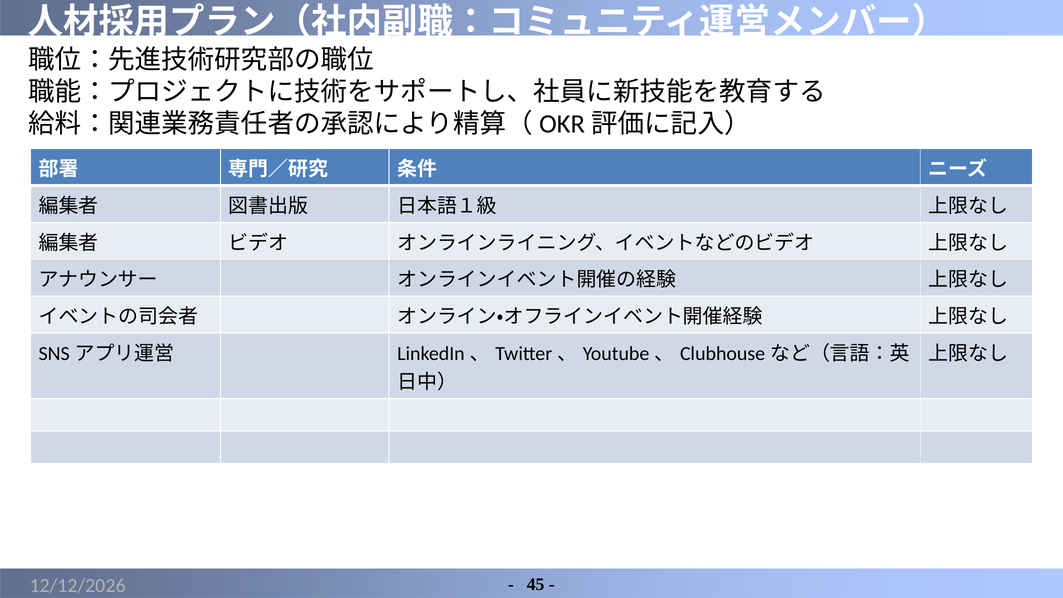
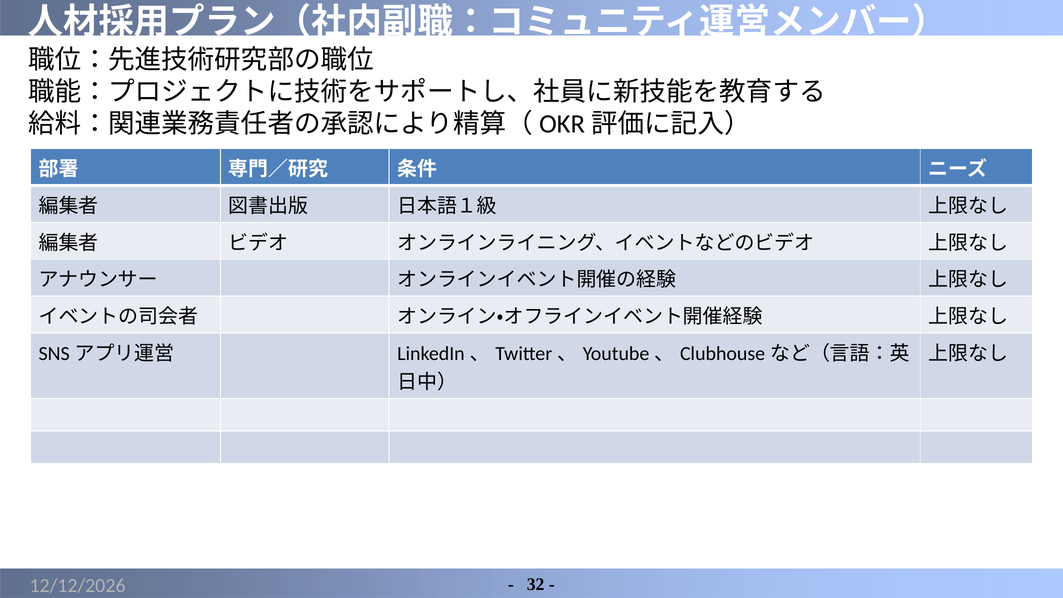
45: 45 -> 32
